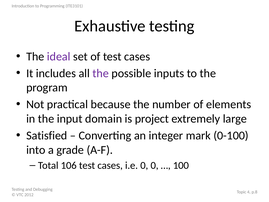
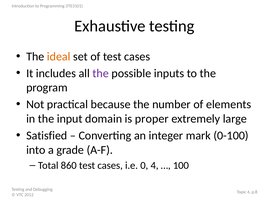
ideal colour: purple -> orange
project: project -> proper
106: 106 -> 860
0 0: 0 -> 4
